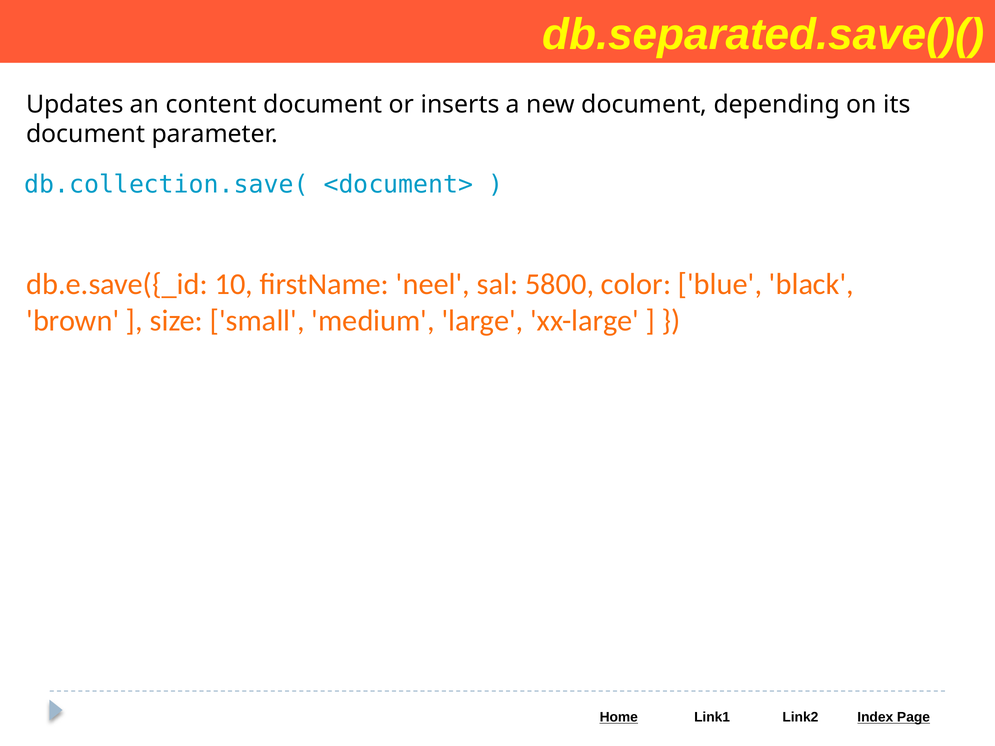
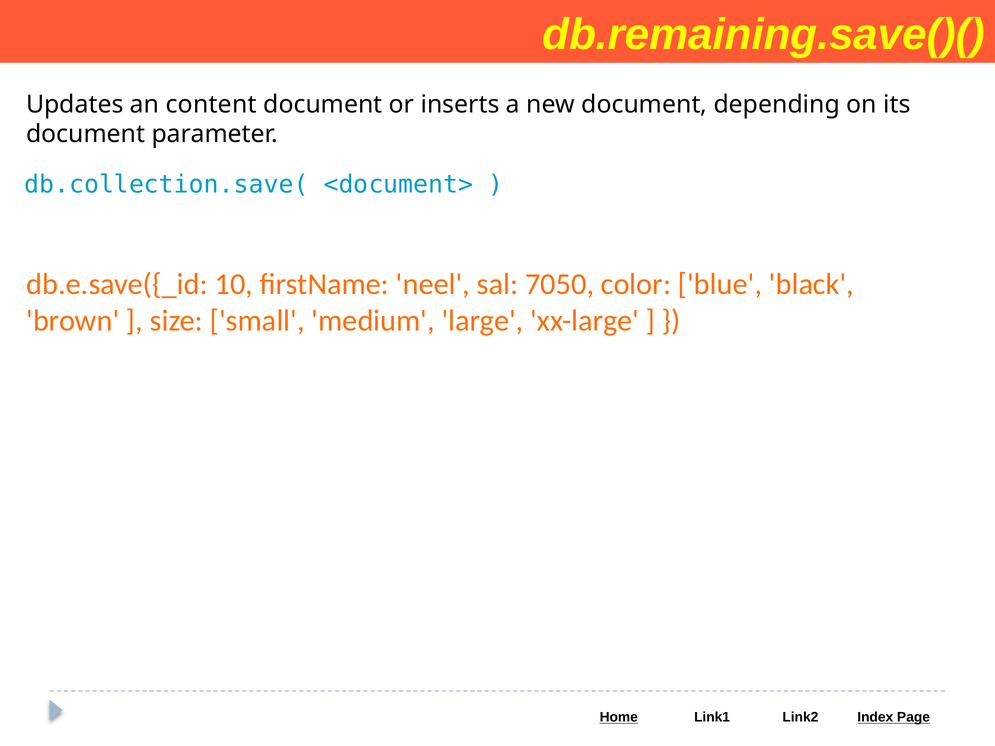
db.separated.save()(: db.separated.save()( -> db.remaining.save()(
5800: 5800 -> 7050
